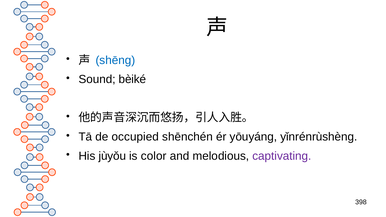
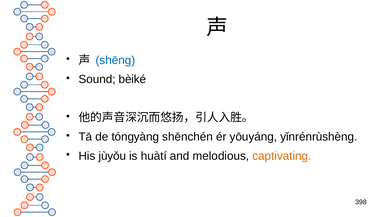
occupied: occupied -> tóngyàng
color: color -> huàtí
captivating colour: purple -> orange
